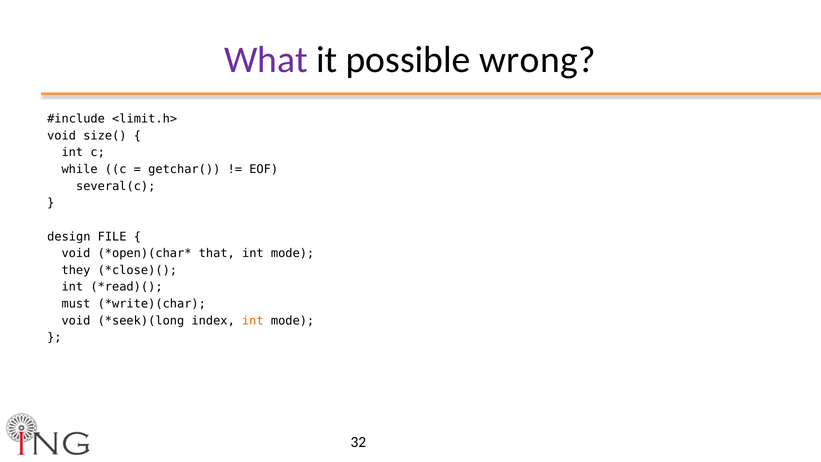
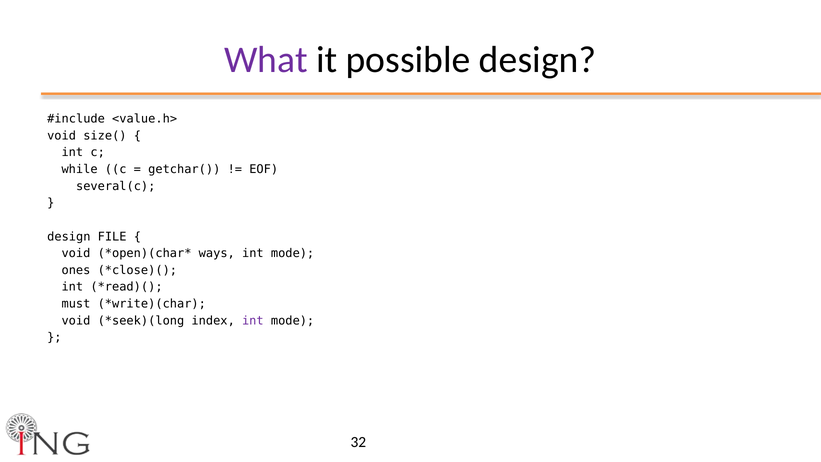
possible wrong: wrong -> design
<limit.h>: <limit.h> -> <value.h>
that: that -> ways
they: they -> ones
int at (253, 320) colour: orange -> purple
